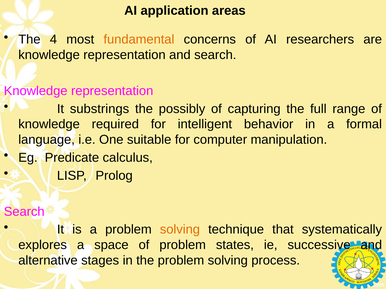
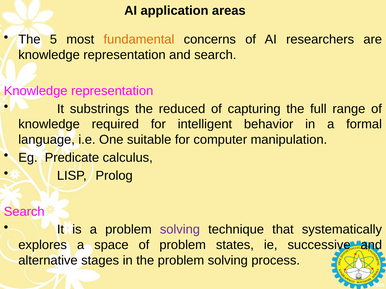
4: 4 -> 5
possibly: possibly -> reduced
solving at (180, 230) colour: orange -> purple
